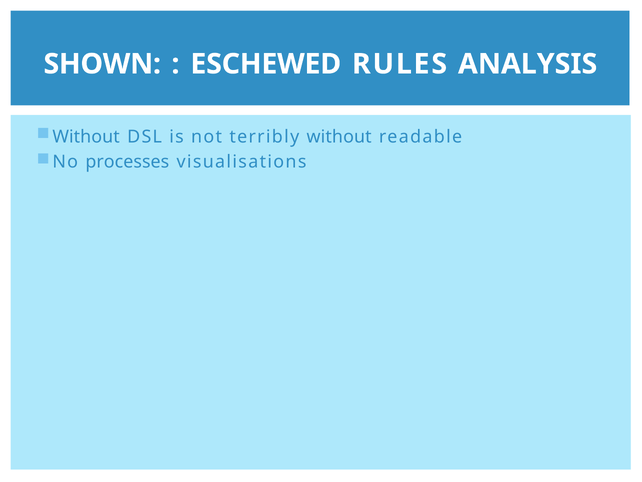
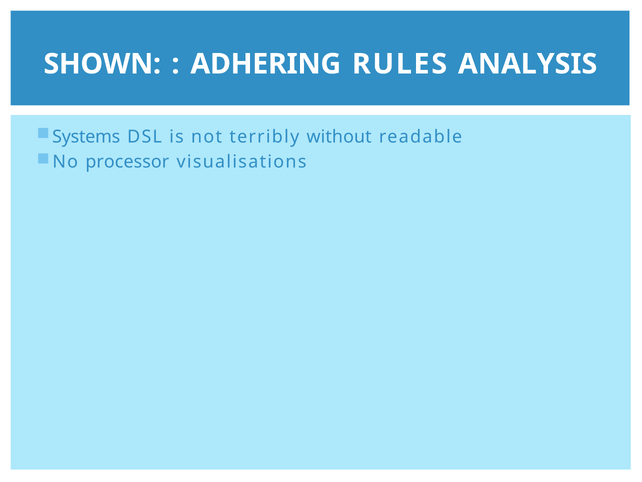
ESCHEWED: ESCHEWED -> ADHERING
Without at (86, 137): Without -> Systems
processes: processes -> processor
